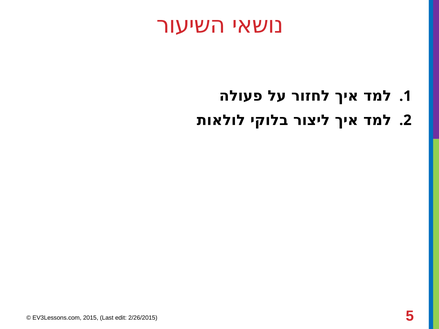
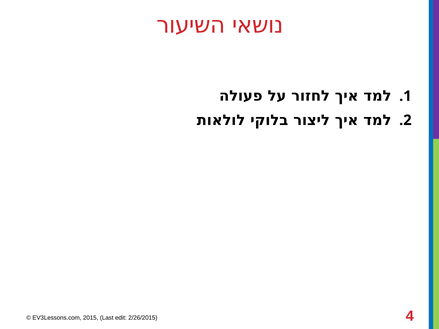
5: 5 -> 4
